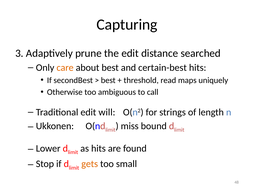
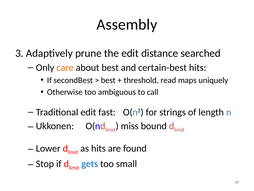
Capturing: Capturing -> Assembly
will: will -> fast
gets colour: orange -> blue
